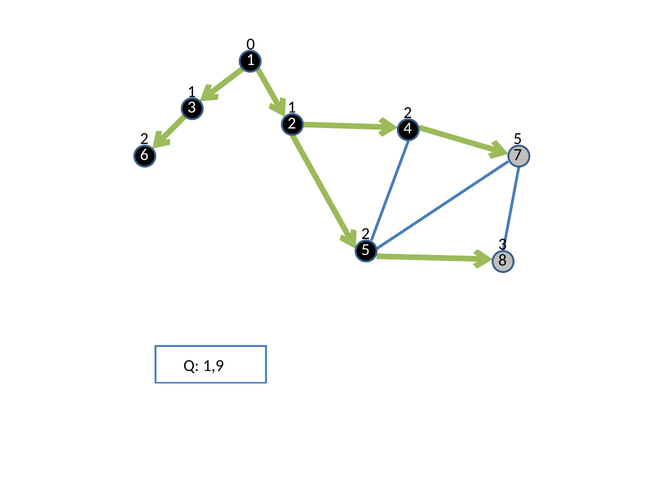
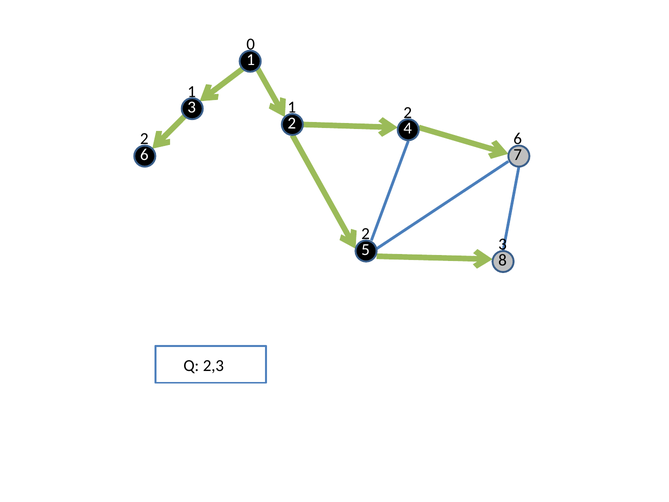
2 5: 5 -> 6
1,9: 1,9 -> 2,3
